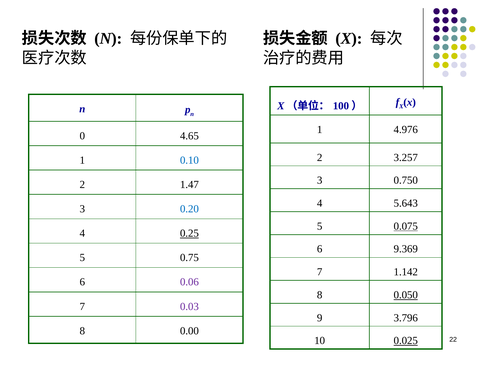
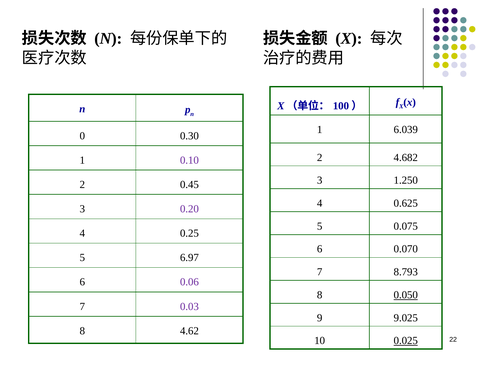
4.976: 4.976 -> 6.039
4.65: 4.65 -> 0.30
3.257: 3.257 -> 4.682
0.10 colour: blue -> purple
0.750: 0.750 -> 1.250
1.47: 1.47 -> 0.45
5.643: 5.643 -> 0.625
0.20 colour: blue -> purple
0.075 underline: present -> none
0.25 underline: present -> none
9.369: 9.369 -> 0.070
0.75: 0.75 -> 6.97
1.142: 1.142 -> 8.793
3.796: 3.796 -> 9.025
0.00: 0.00 -> 4.62
